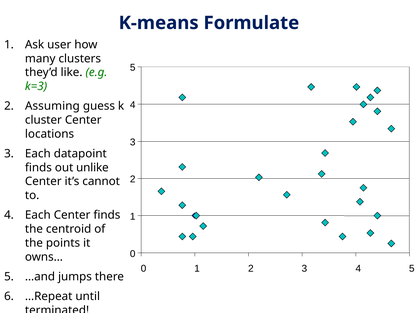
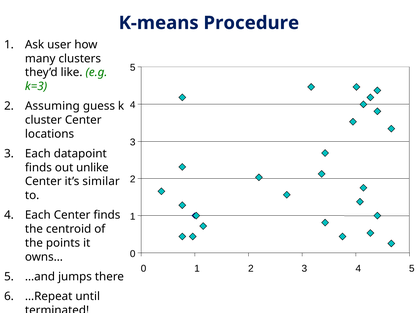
Formulate: Formulate -> Procedure
cannot: cannot -> similar
